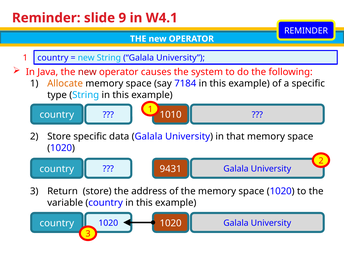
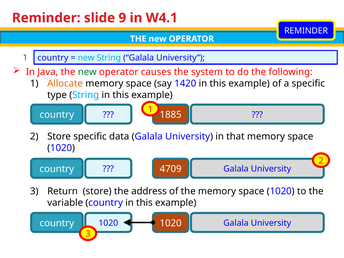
new at (87, 72) colour: red -> green
7184: 7184 -> 1420
1010: 1010 -> 1885
9431: 9431 -> 4709
